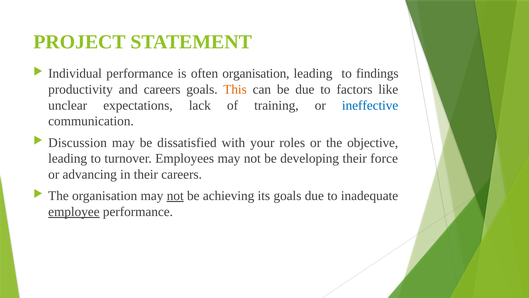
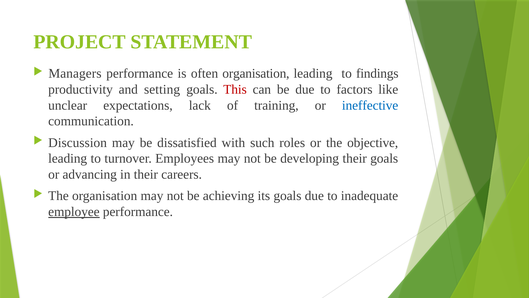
Individual: Individual -> Managers
and careers: careers -> setting
This colour: orange -> red
your: your -> such
their force: force -> goals
not at (175, 196) underline: present -> none
